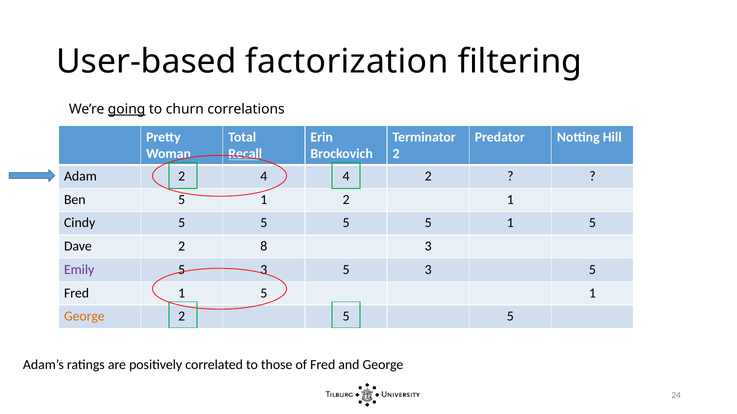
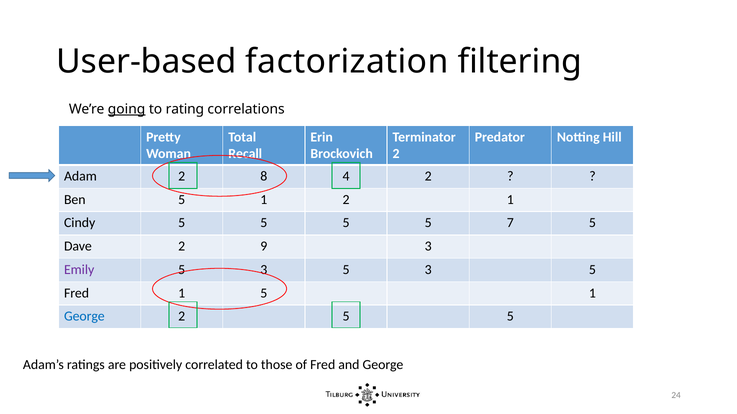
churn: churn -> rating
Recall underline: present -> none
2 4: 4 -> 8
5 5 1: 1 -> 7
8: 8 -> 9
George at (84, 317) colour: orange -> blue
